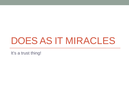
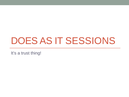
MIRACLES: MIRACLES -> SESSIONS
